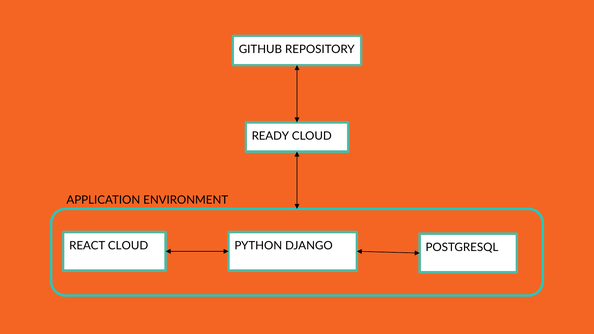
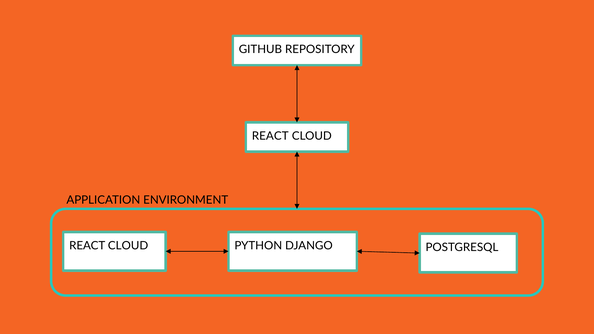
READY at (270, 136): READY -> REACT
